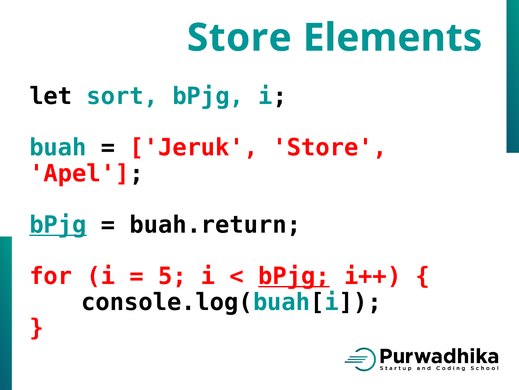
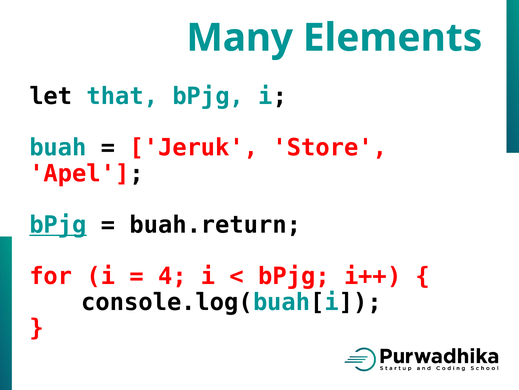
Store at (239, 38): Store -> Many
sort: sort -> that
5: 5 -> 4
bPjg at (294, 276) underline: present -> none
